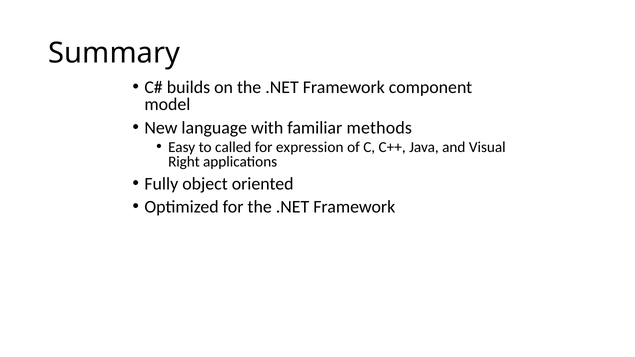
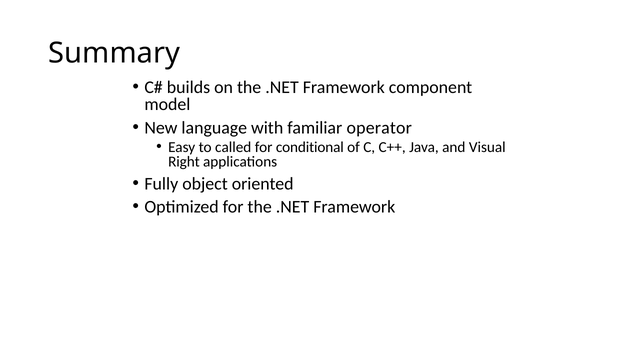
methods: methods -> operator
expression: expression -> conditional
